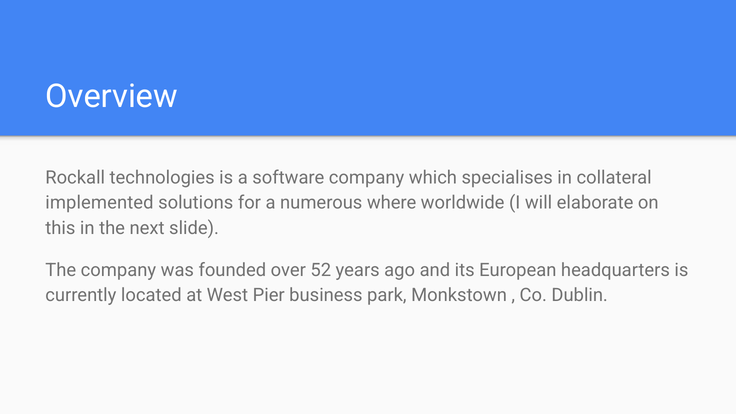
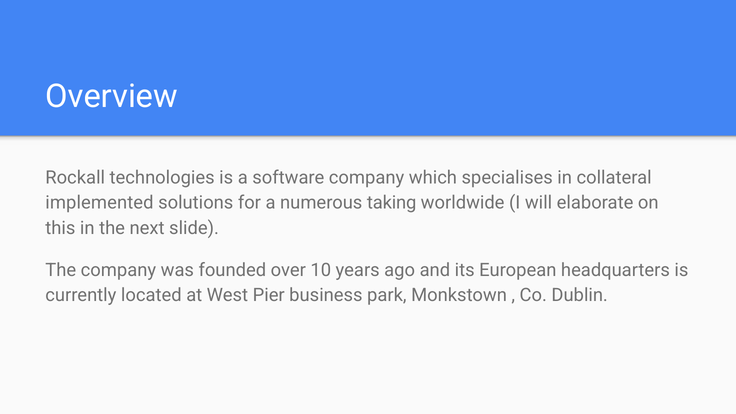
where: where -> taking
52: 52 -> 10
